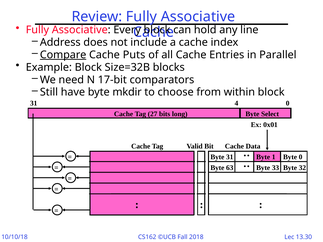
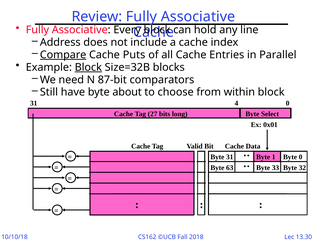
Block at (88, 67) underline: none -> present
17-bit: 17-bit -> 87-bit
mkdir: mkdir -> about
